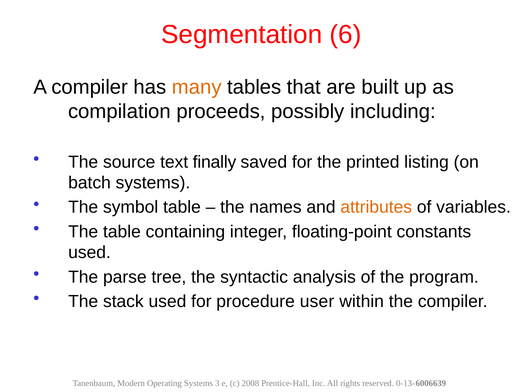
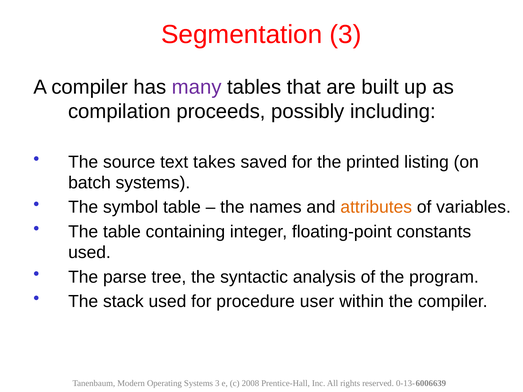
Segmentation 6: 6 -> 3
many colour: orange -> purple
finally: finally -> takes
